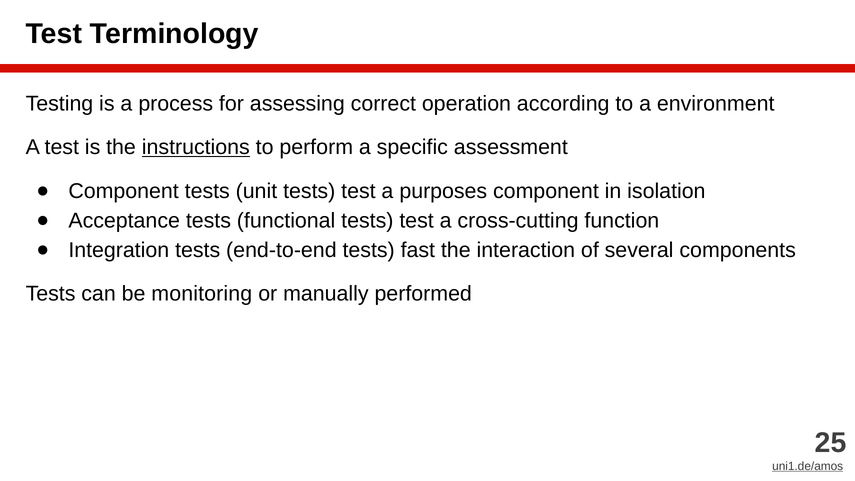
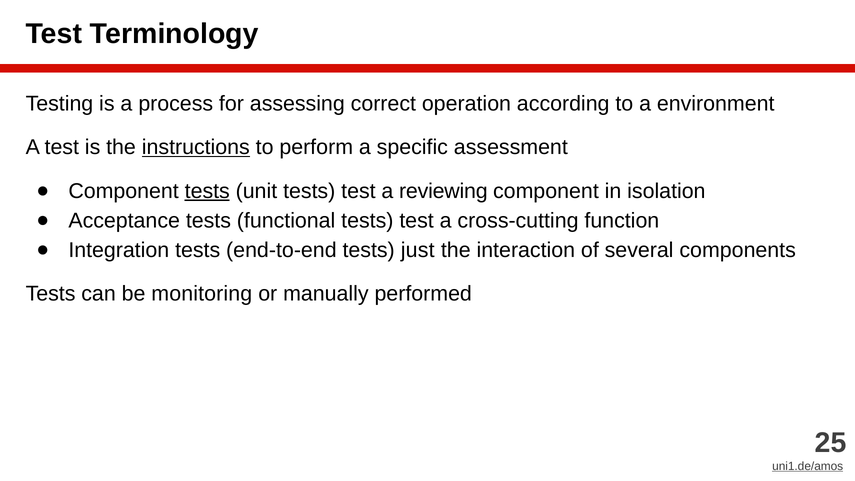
tests at (207, 191) underline: none -> present
purposes: purposes -> reviewing
fast: fast -> just
